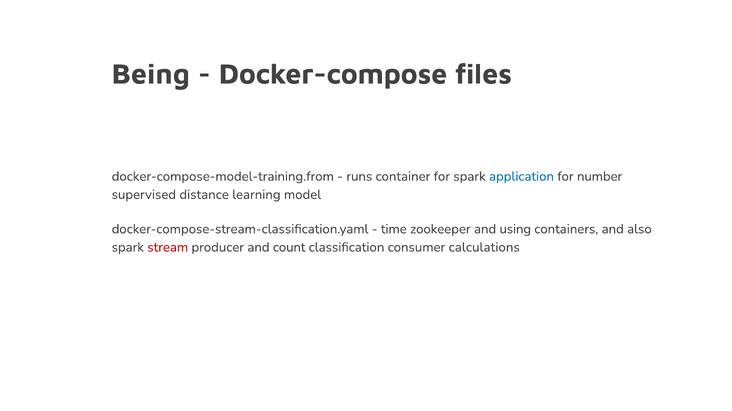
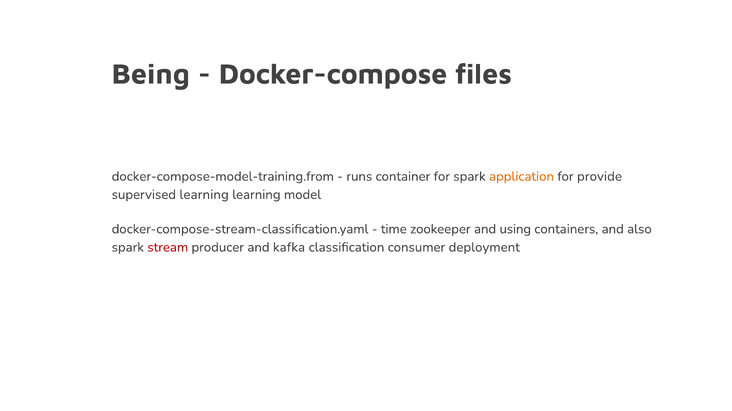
application colour: blue -> orange
number: number -> provide
supervised distance: distance -> learning
count: count -> kafka
calculations: calculations -> deployment
